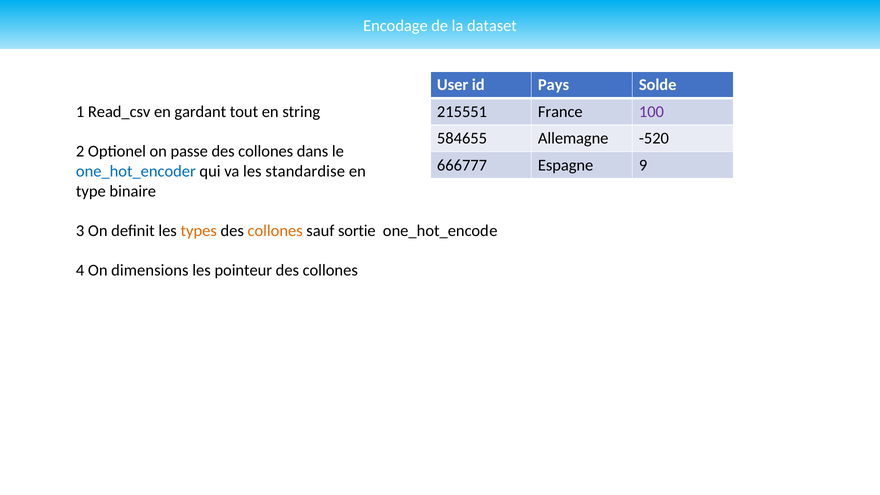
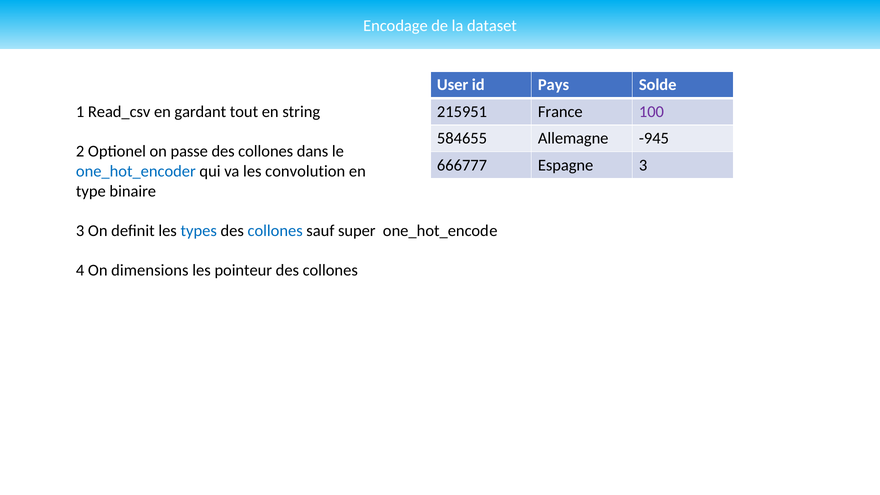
215551: 215551 -> 215951
-520: -520 -> -945
Espagne 9: 9 -> 3
standardise: standardise -> convolution
types colour: orange -> blue
collones at (275, 231) colour: orange -> blue
sortie: sortie -> super
